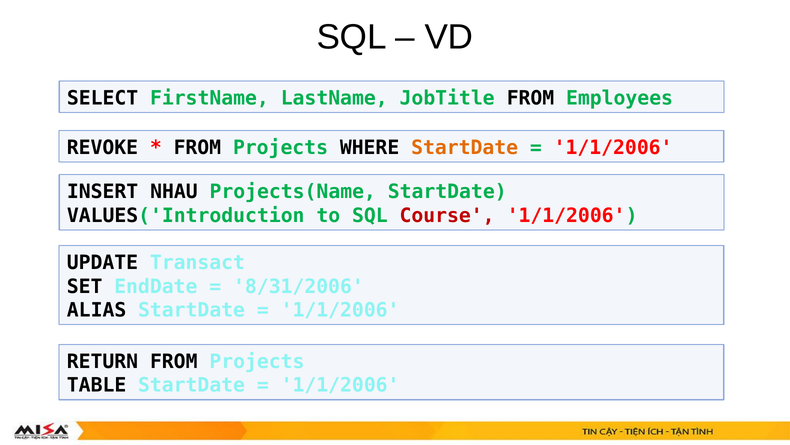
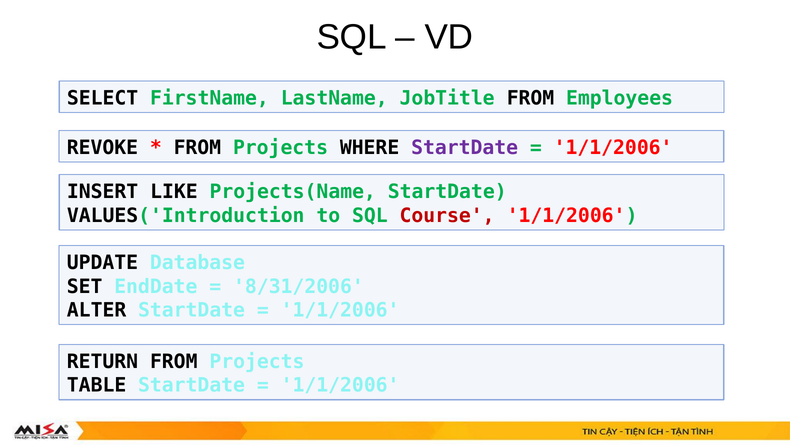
StartDate at (465, 147) colour: orange -> purple
NHAU: NHAU -> LIKE
Transact: Transact -> Database
ALIAS: ALIAS -> ALTER
